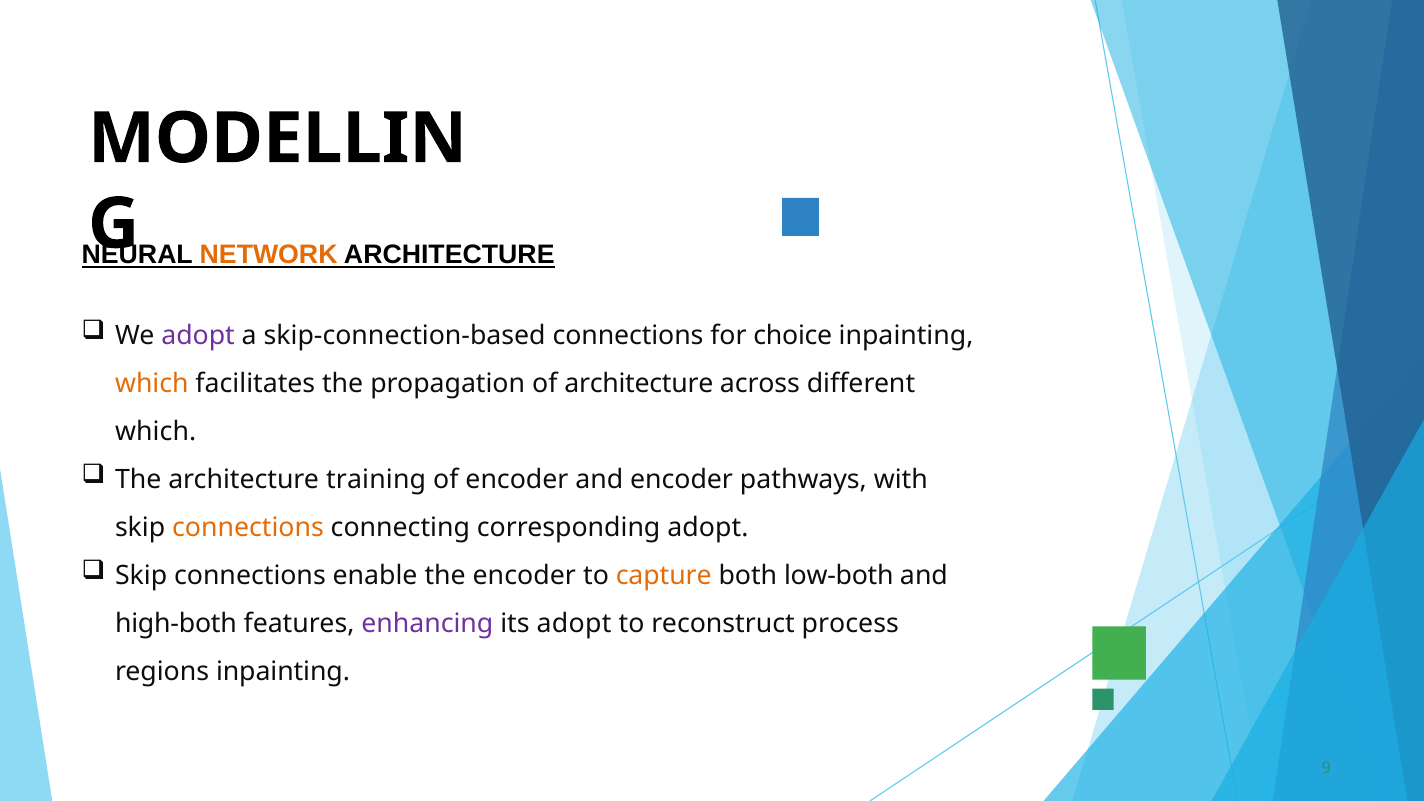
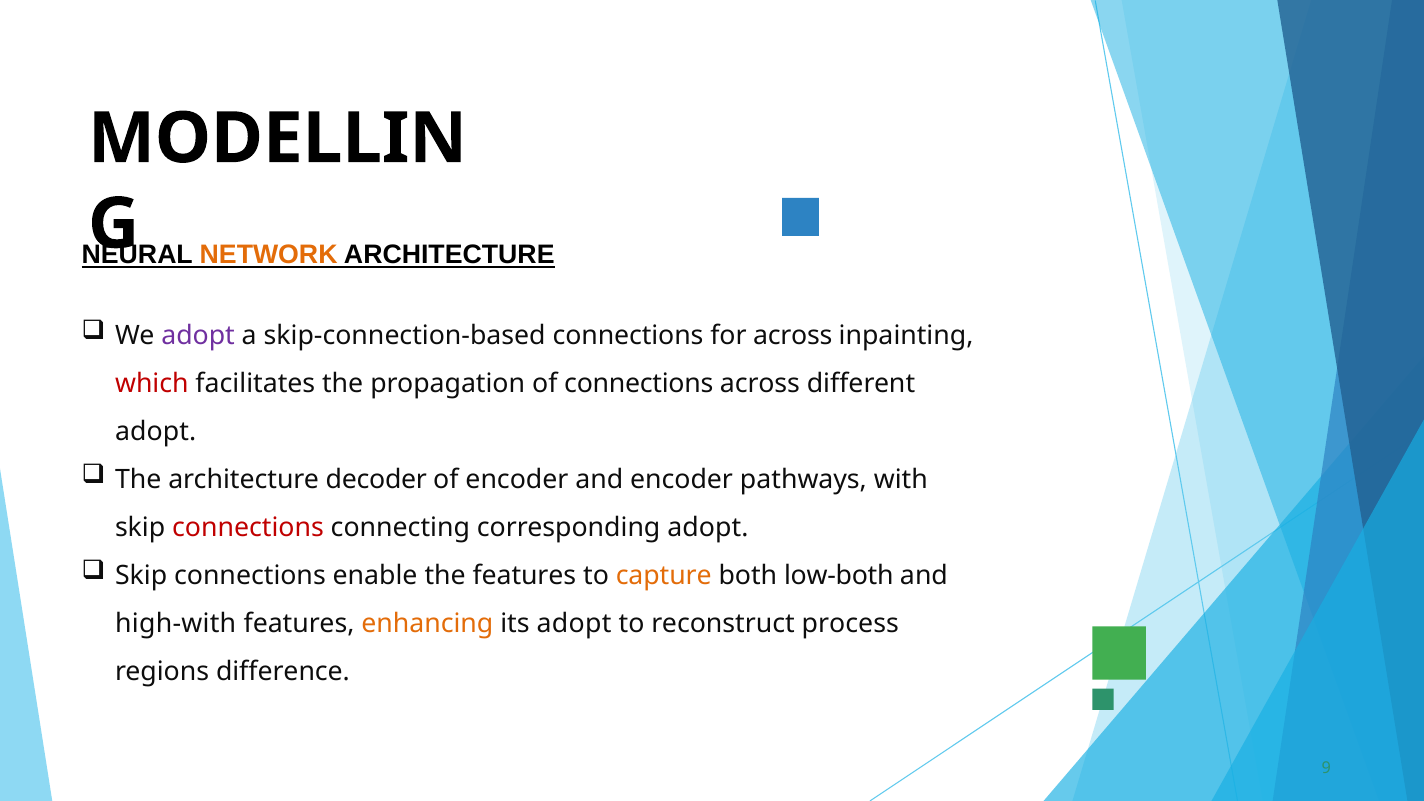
for choice: choice -> across
which at (152, 383) colour: orange -> red
of architecture: architecture -> connections
which at (156, 431): which -> adopt
training: training -> decoder
connections at (248, 527) colour: orange -> red
the encoder: encoder -> features
high-both: high-both -> high-with
enhancing colour: purple -> orange
regions inpainting: inpainting -> difference
